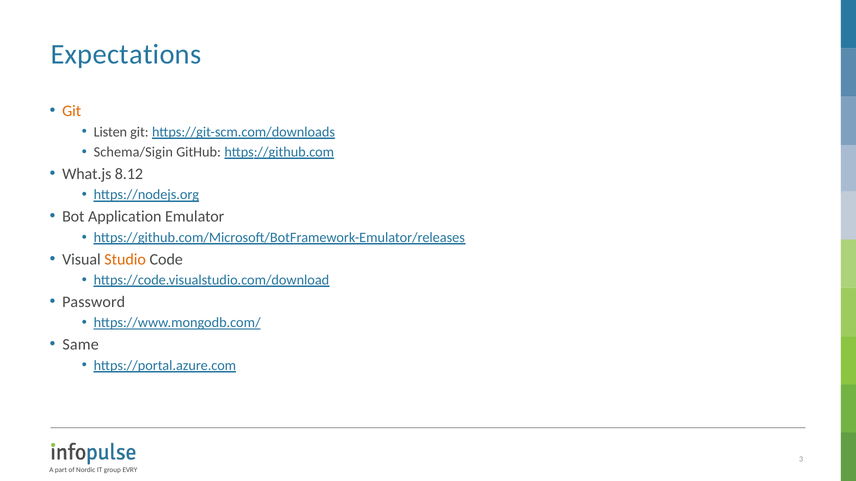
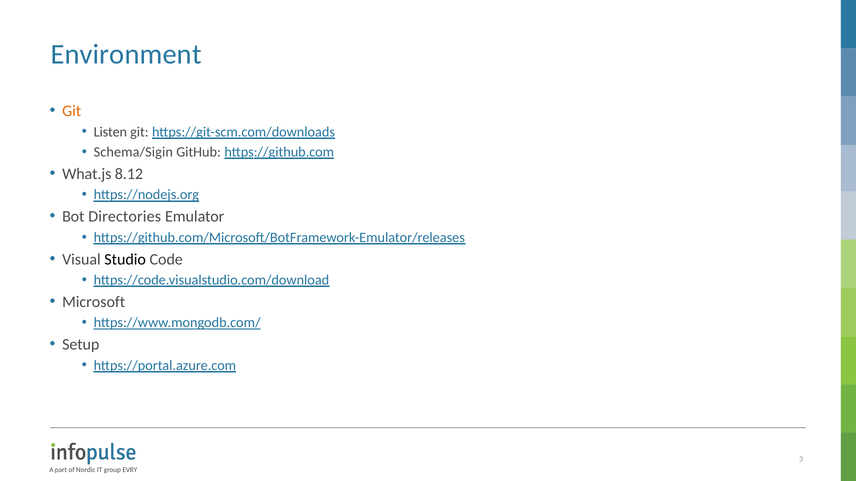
Expectations: Expectations -> Environment
Application: Application -> Directories
Studio colour: orange -> black
Password: Password -> Microsoft
Same: Same -> Setup
